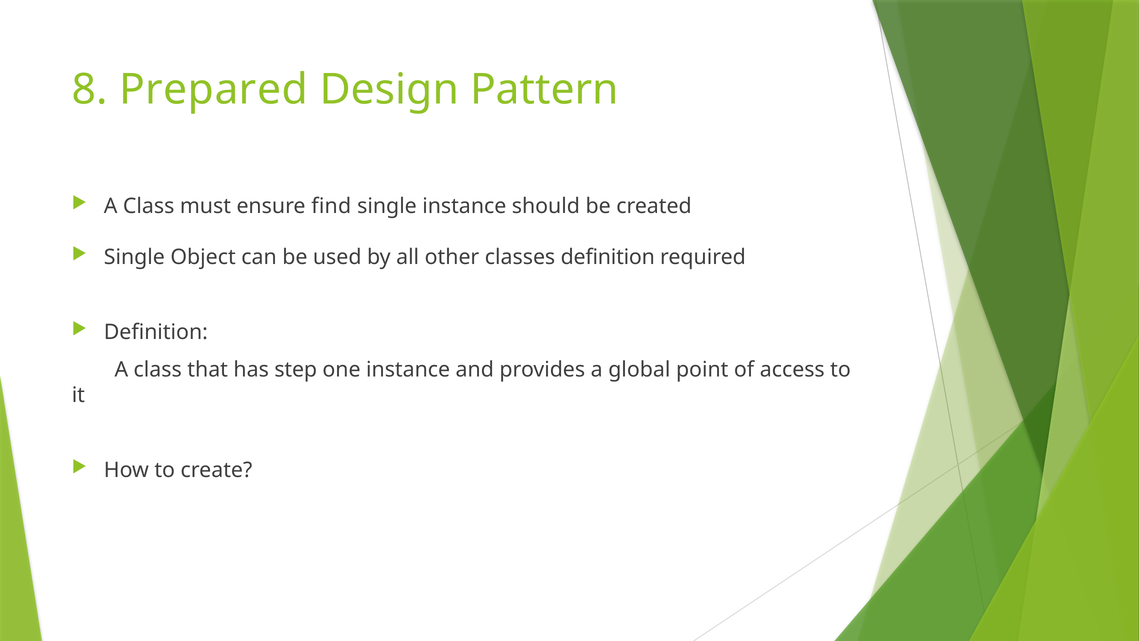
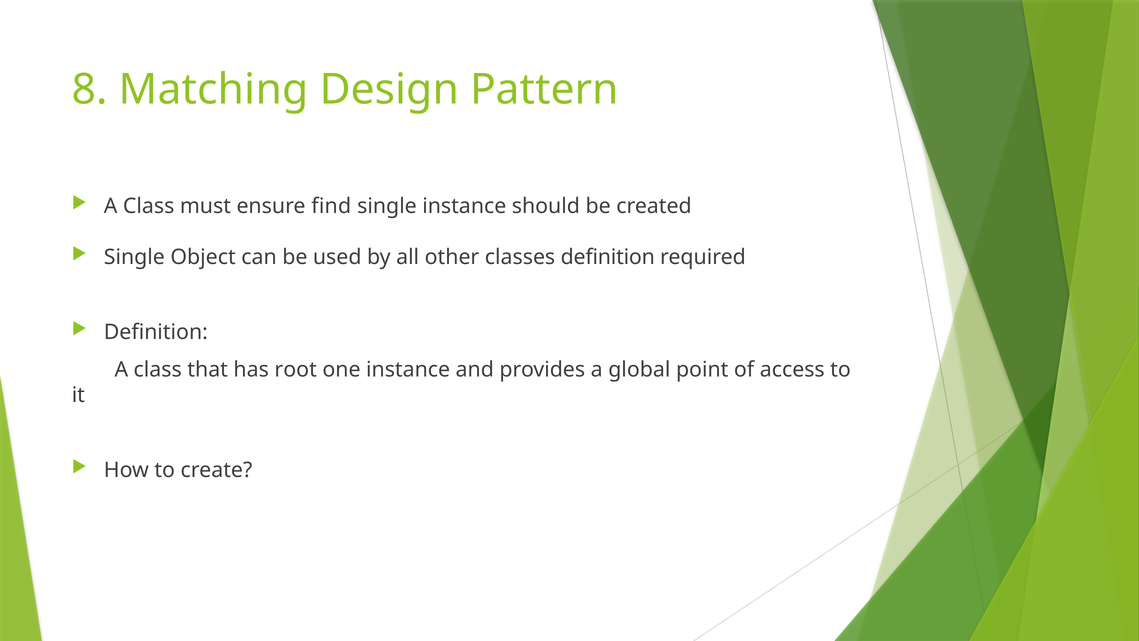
Prepared: Prepared -> Matching
step: step -> root
